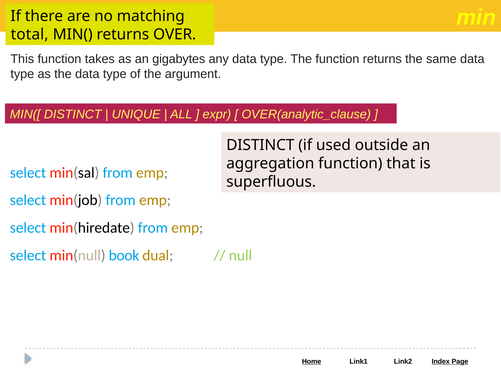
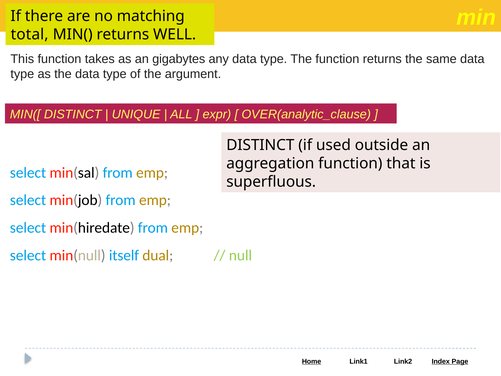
OVER: OVER -> WELL
book: book -> itself
